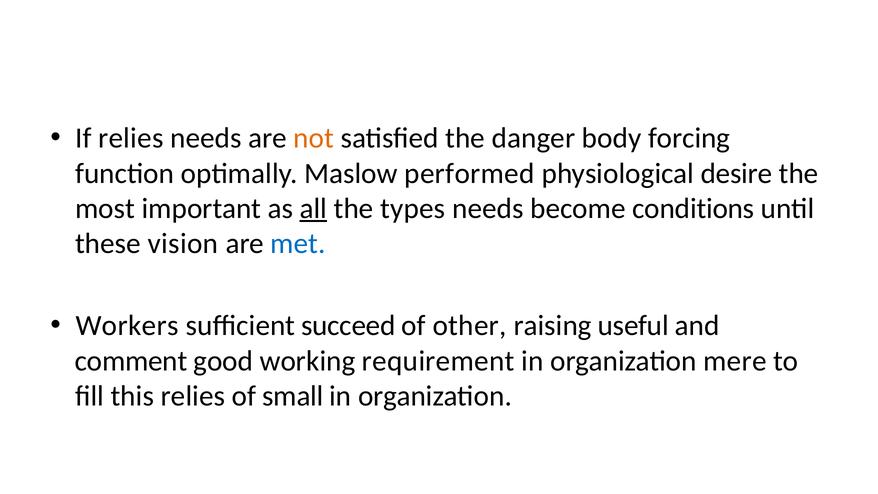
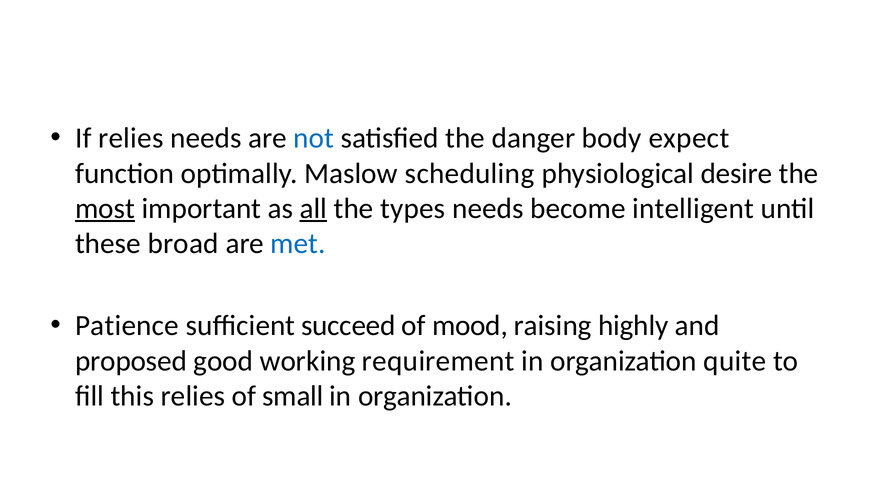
not colour: orange -> blue
forcing: forcing -> expect
performed: performed -> scheduling
most underline: none -> present
conditions: conditions -> intelligent
vision: vision -> broad
Workers: Workers -> Patience
other: other -> mood
useful: useful -> highly
comment: comment -> proposed
mere: mere -> quite
